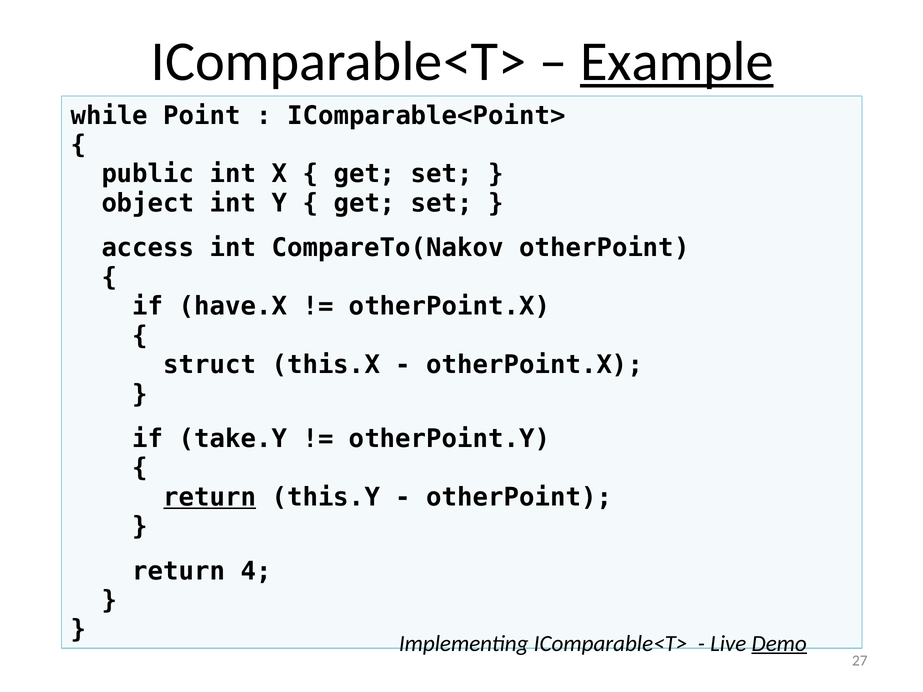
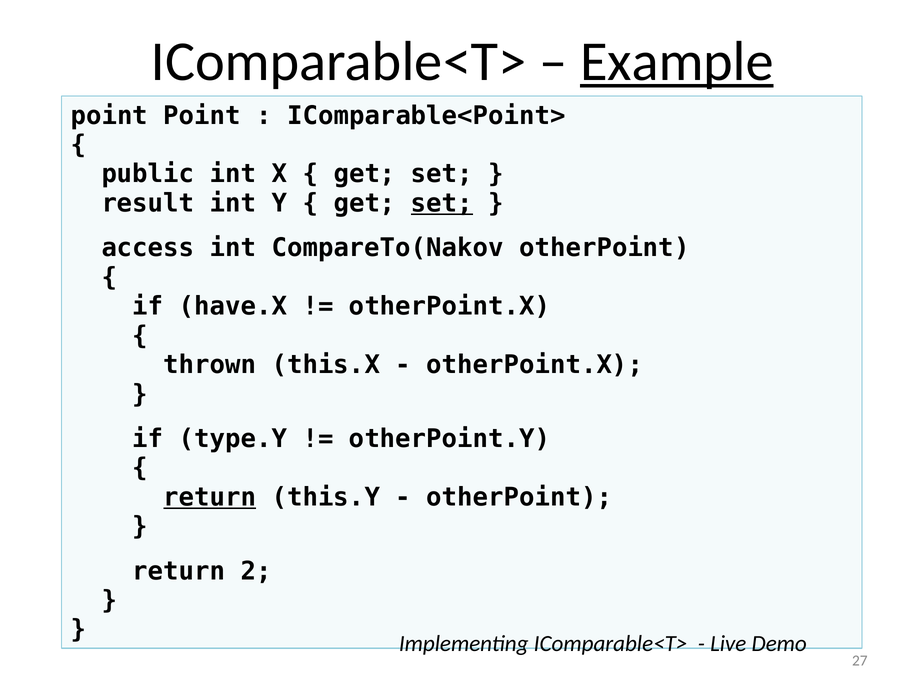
while at (109, 116): while -> point
object: object -> result
set at (442, 203) underline: none -> present
struct: struct -> thrown
take.Y: take.Y -> type.Y
4: 4 -> 2
Demo underline: present -> none
